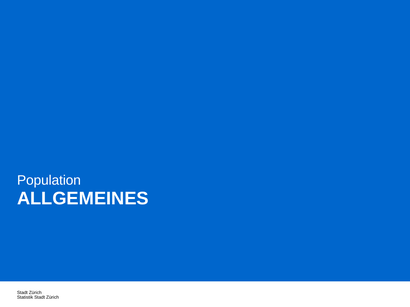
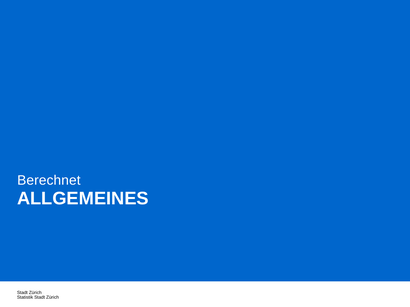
Population: Population -> Berechnet
